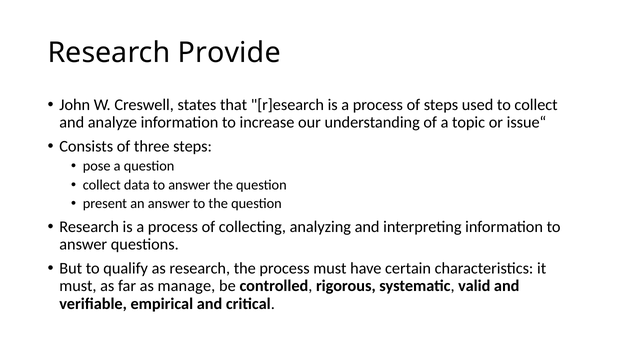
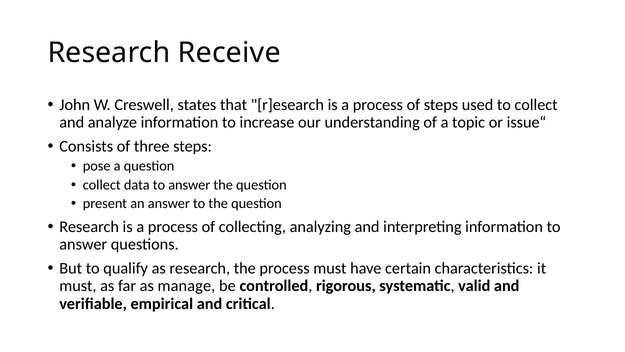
Provide: Provide -> Receive
